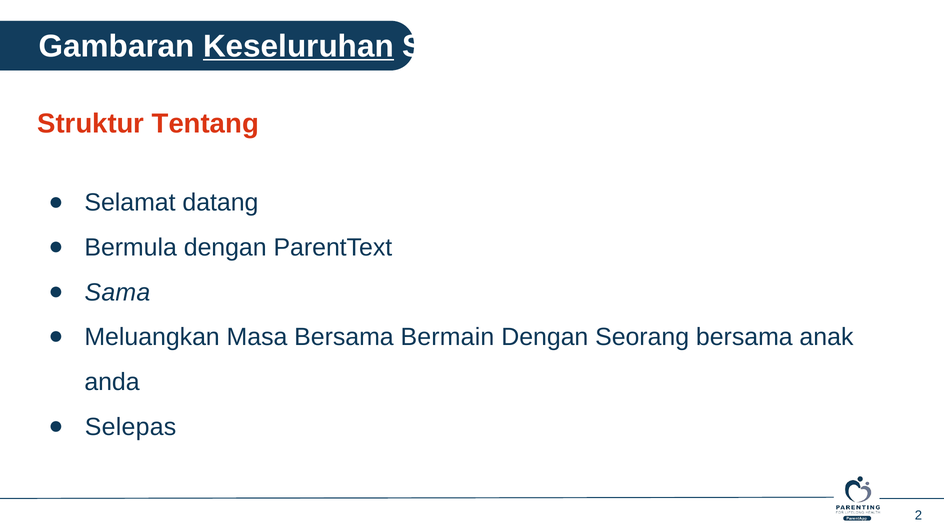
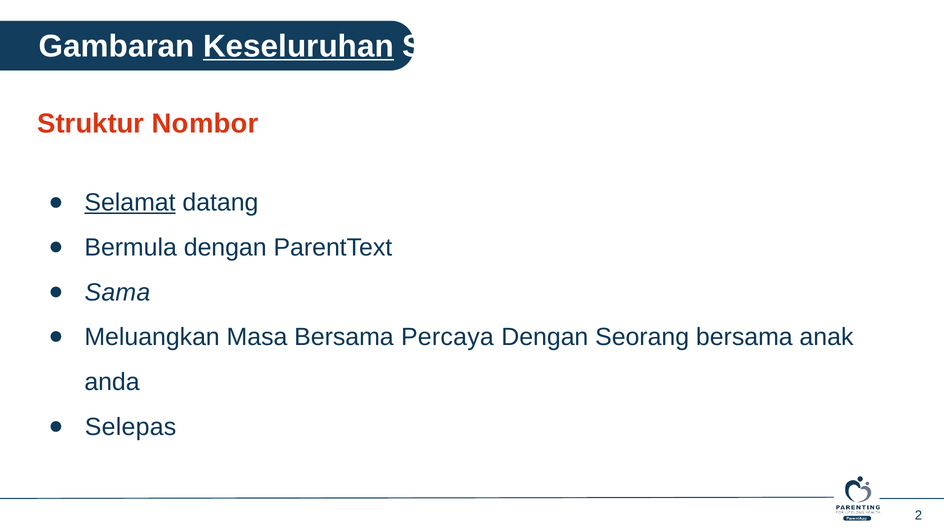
Tentang: Tentang -> Nombor
Selamat underline: none -> present
Bermain: Bermain -> Percaya
